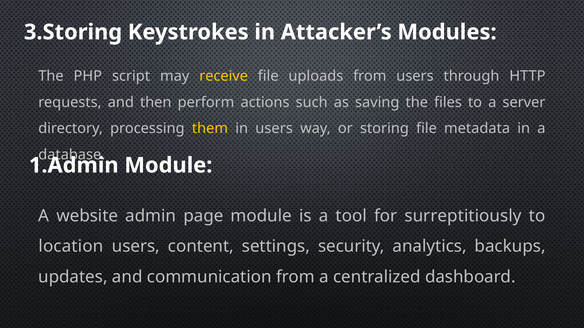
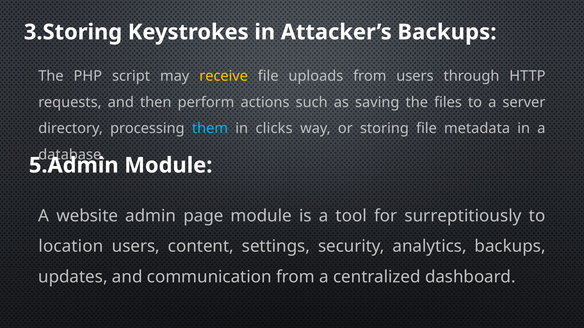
Attacker’s Modules: Modules -> Backups
them colour: yellow -> light blue
in users: users -> clicks
1.Admin: 1.Admin -> 5.Admin
